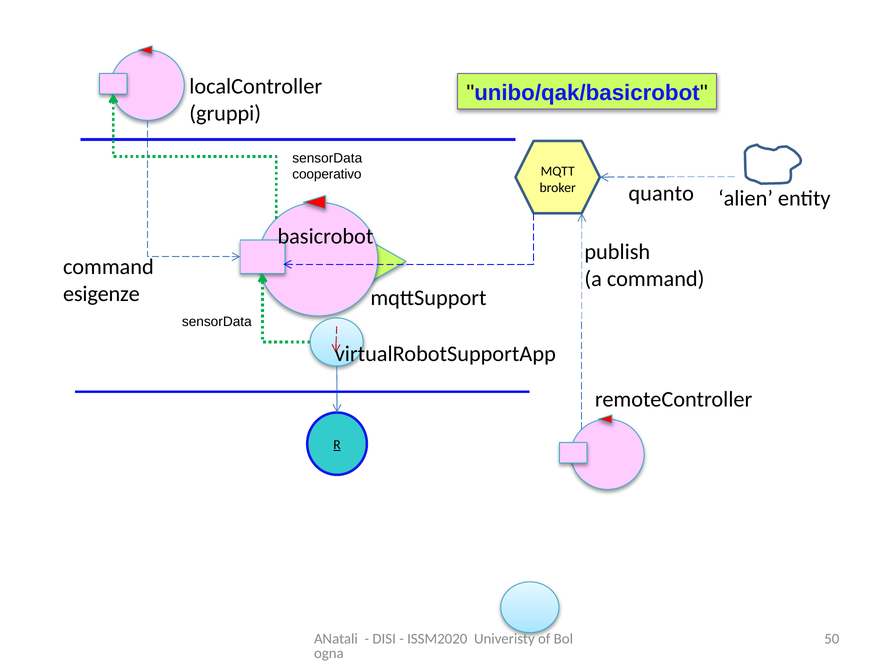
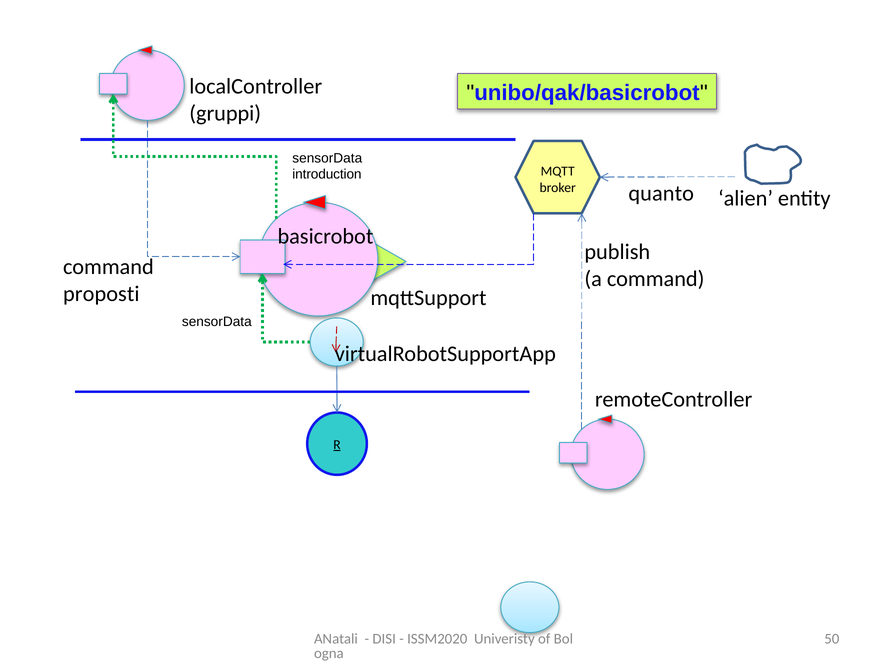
cooperativo: cooperativo -> introduction
esigenze: esigenze -> proposti
